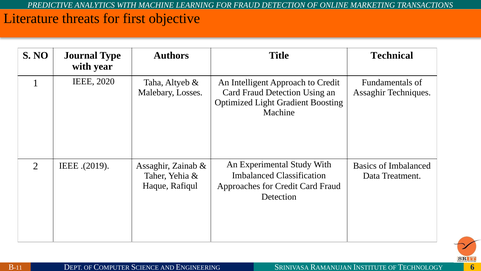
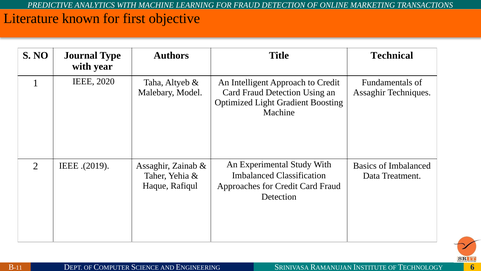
threats: threats -> known
Losses: Losses -> Model
